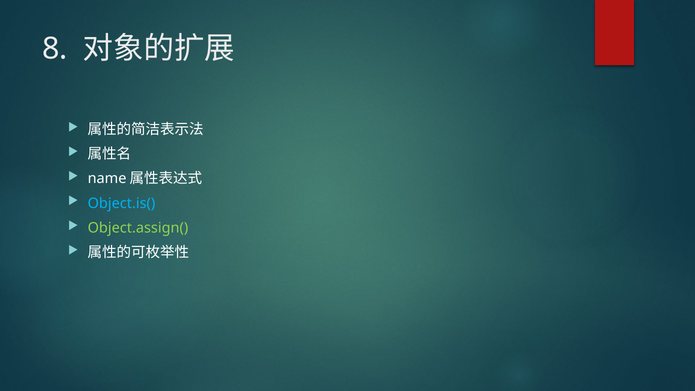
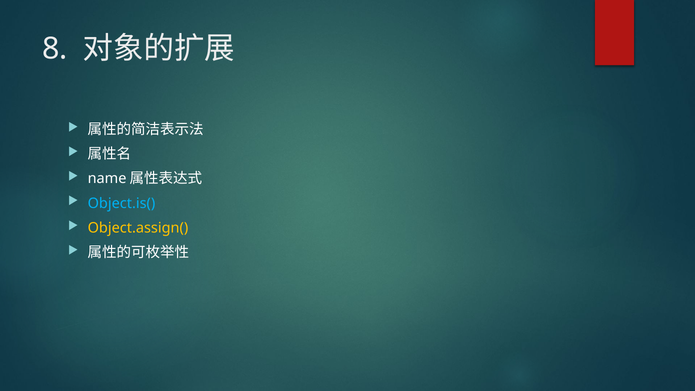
Object.assign( colour: light green -> yellow
